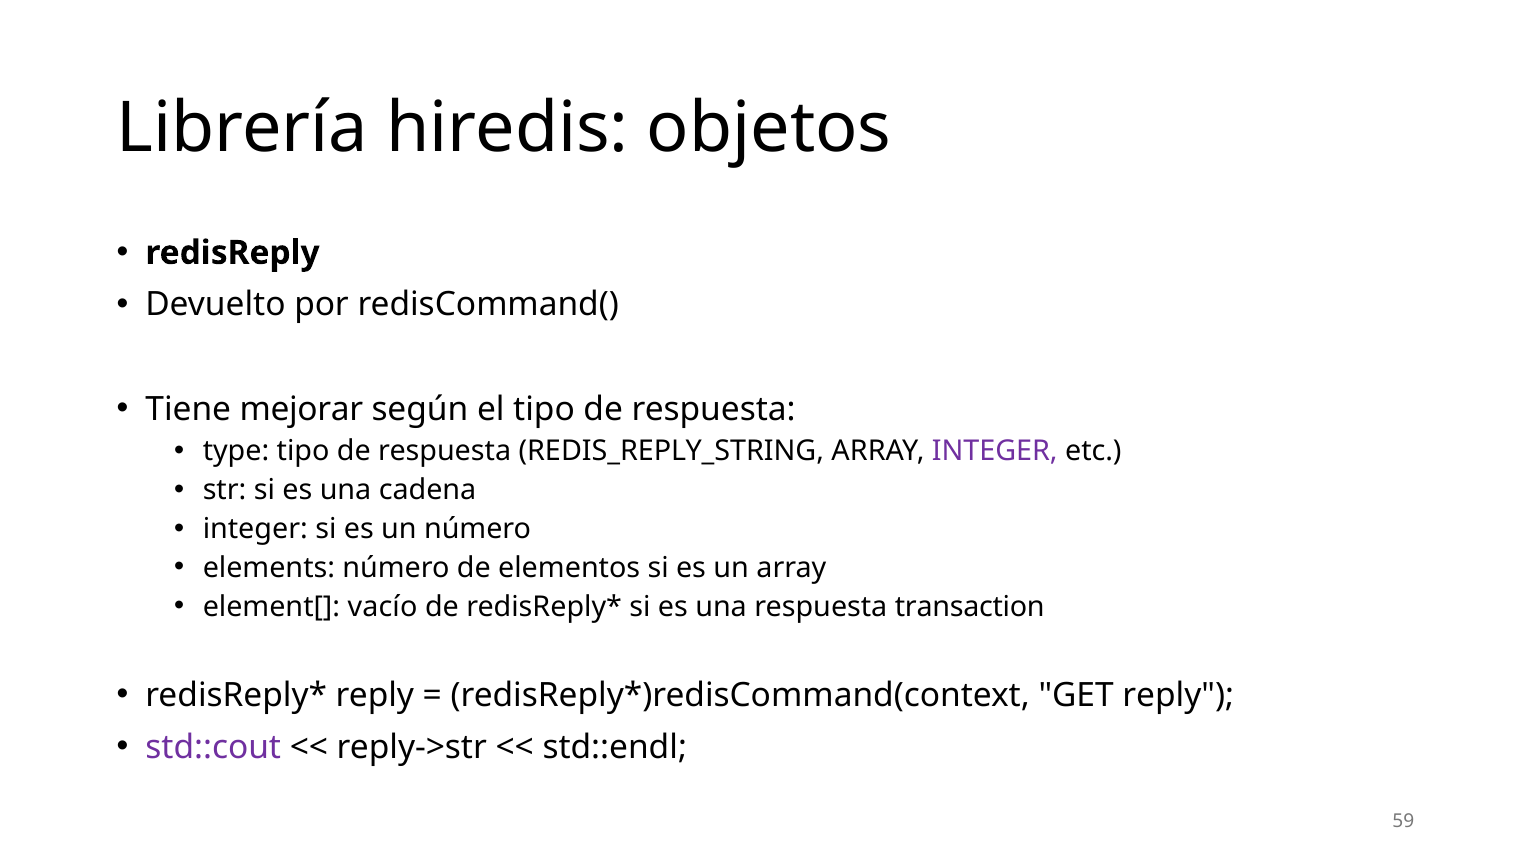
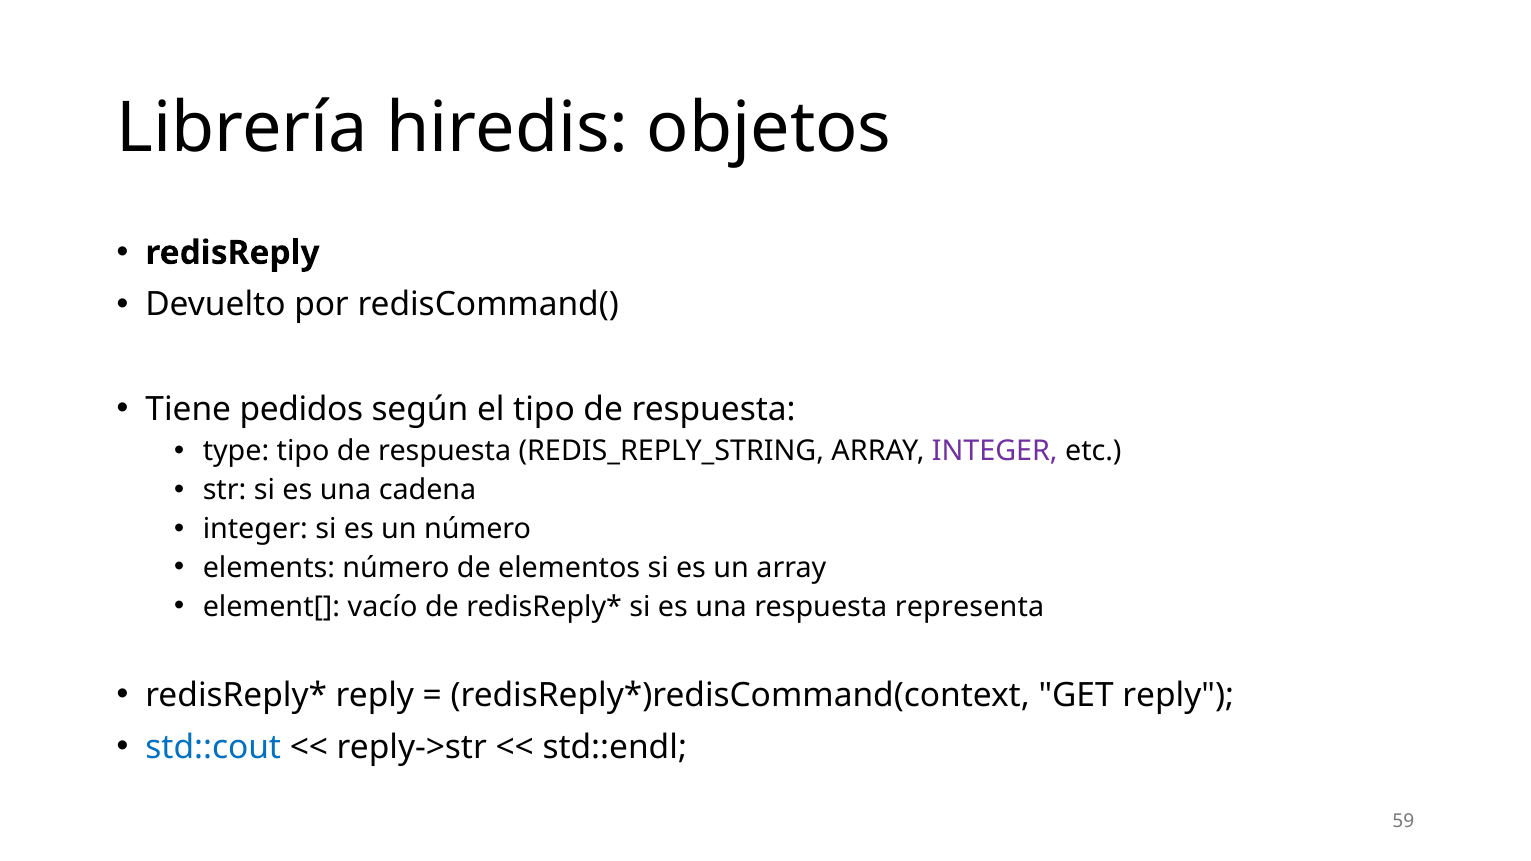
mejorar: mejorar -> pedidos
transaction: transaction -> representa
std::cout colour: purple -> blue
